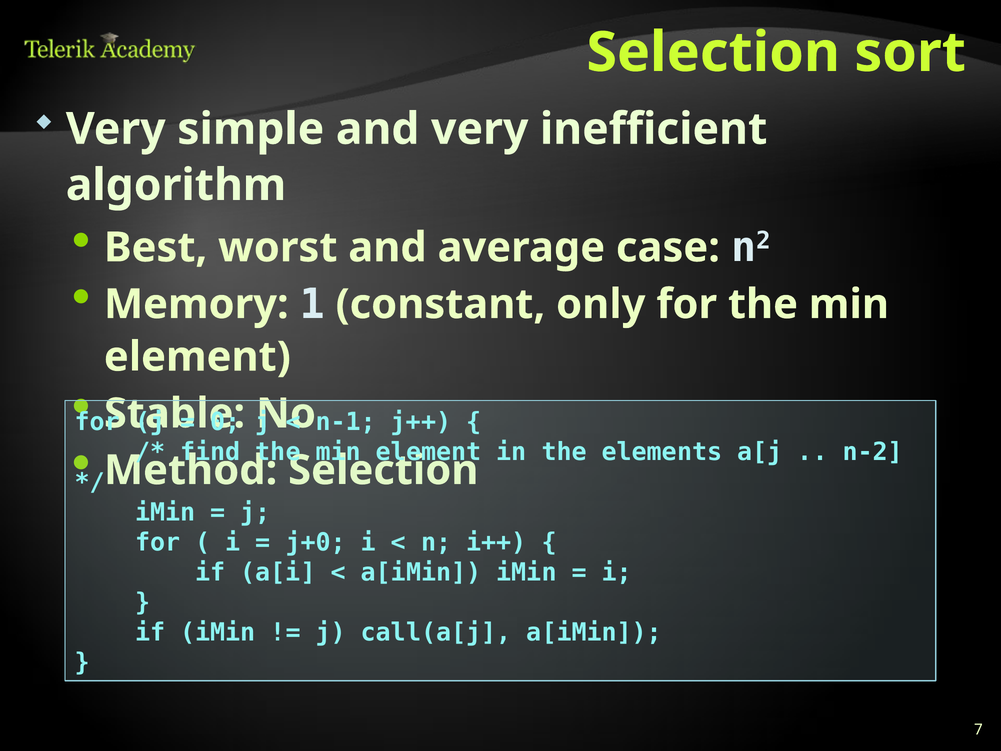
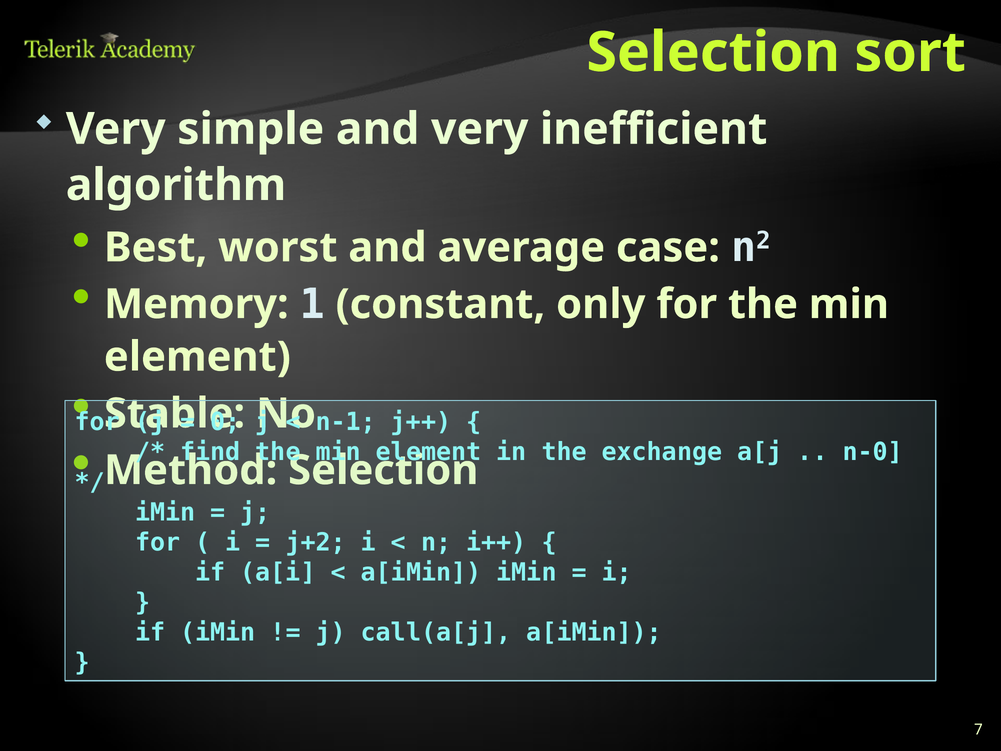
elements: elements -> exchange
n-2: n-2 -> n-0
j+0: j+0 -> j+2
